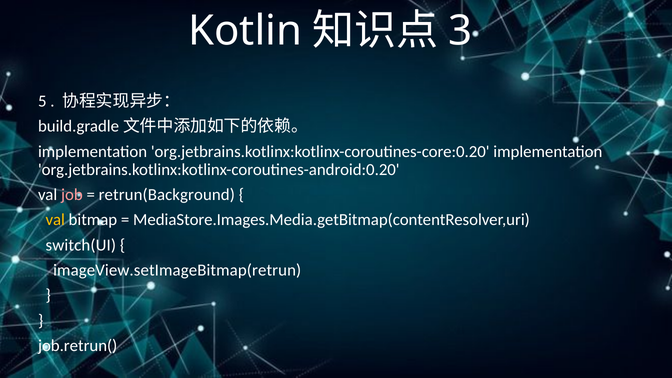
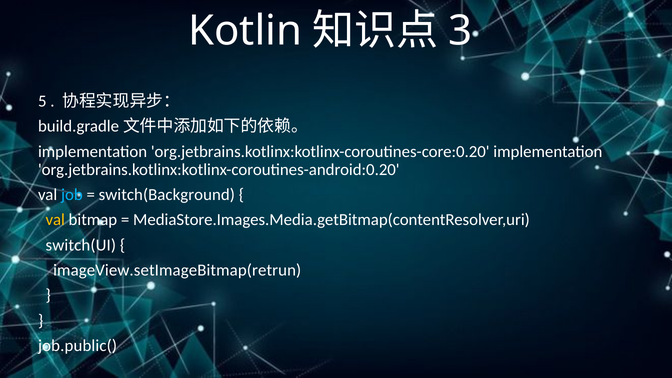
job colour: pink -> light blue
retrun(Background: retrun(Background -> switch(Background
job.retrun(: job.retrun( -> job.public(
